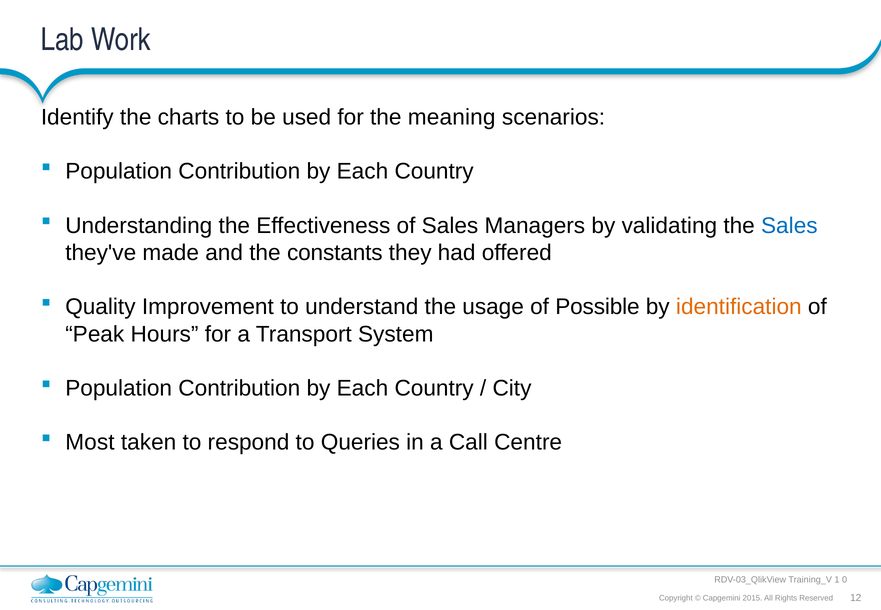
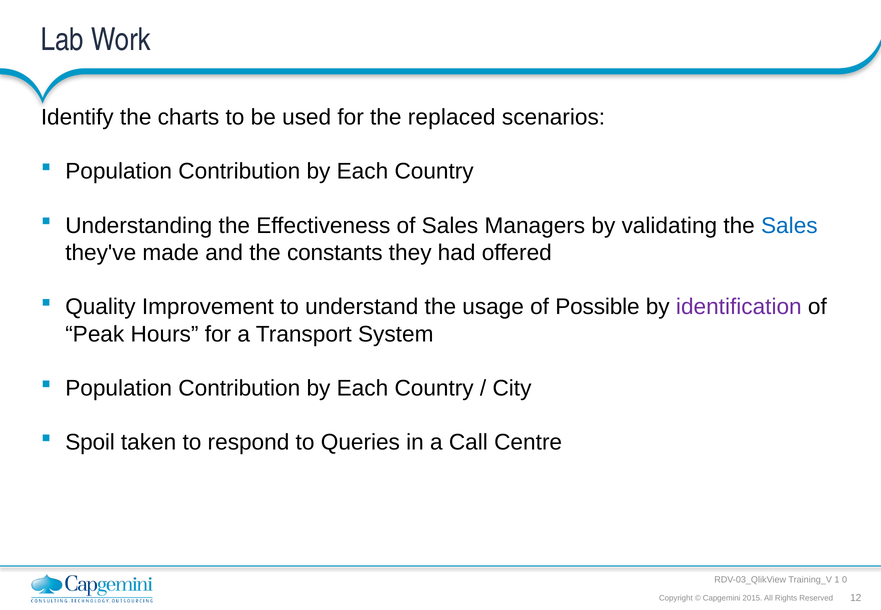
meaning: meaning -> replaced
identification colour: orange -> purple
Most: Most -> Spoil
